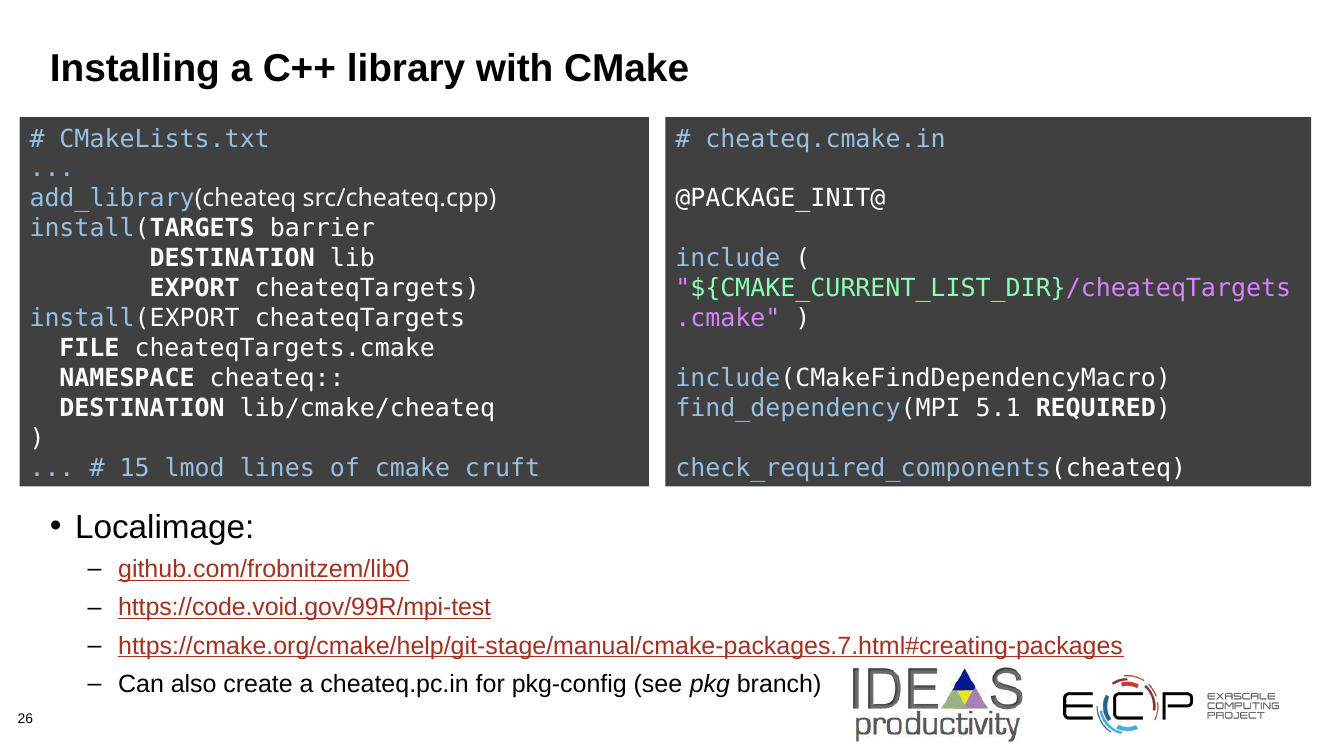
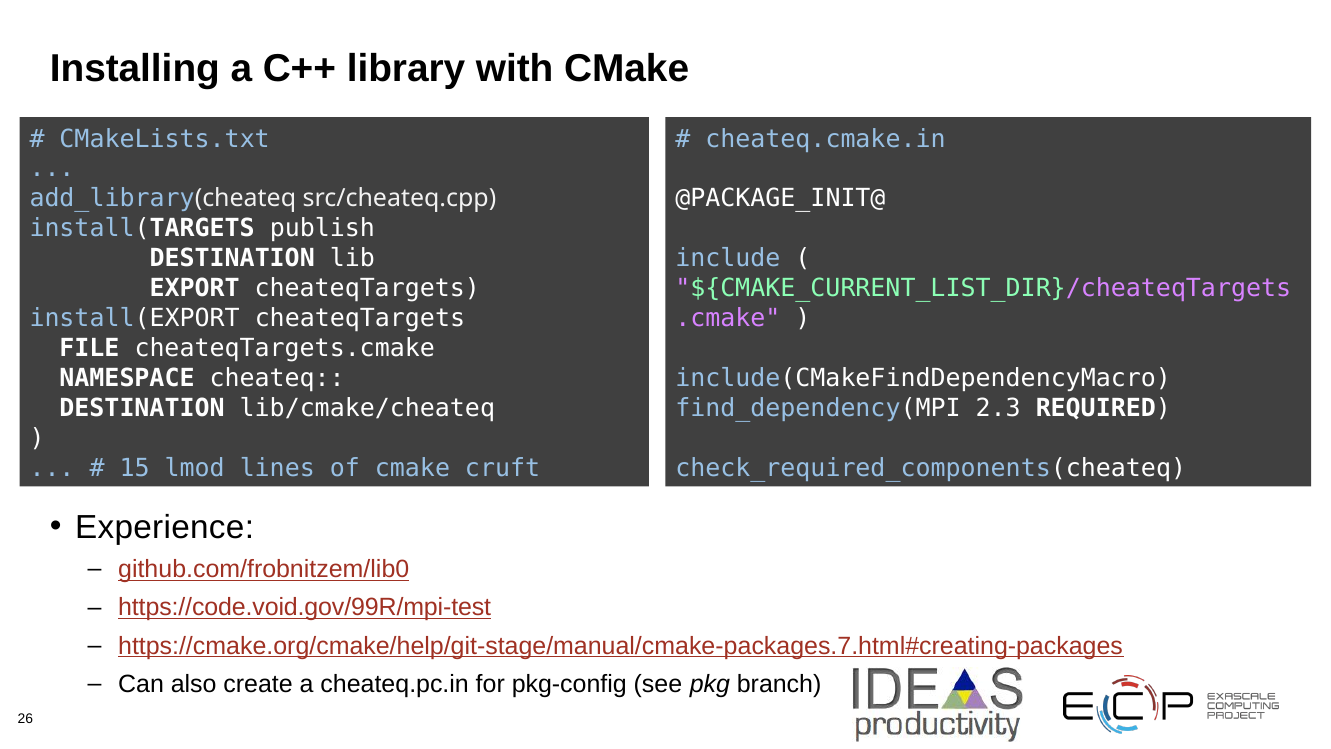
barrier: barrier -> publish
5.1: 5.1 -> 2.3
Localimage: Localimage -> Experience
